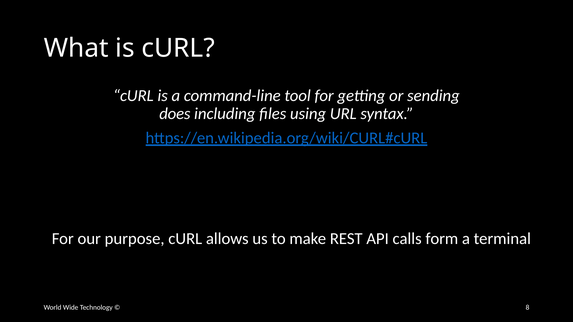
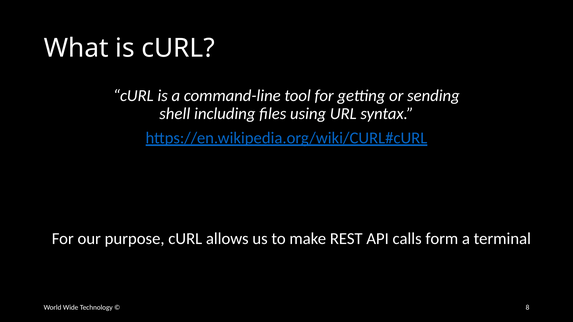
does: does -> shell
